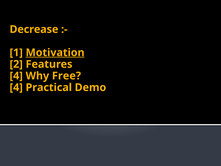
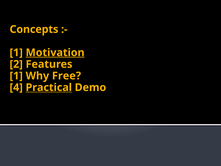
Decrease: Decrease -> Concepts
4 at (16, 76): 4 -> 1
Practical underline: none -> present
